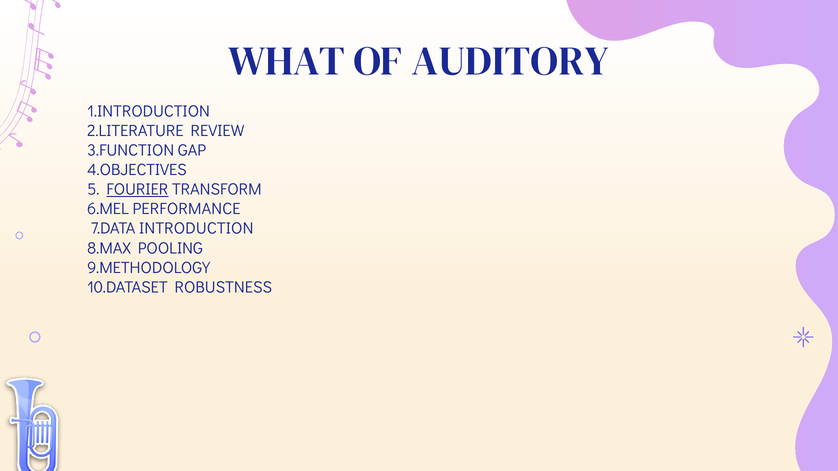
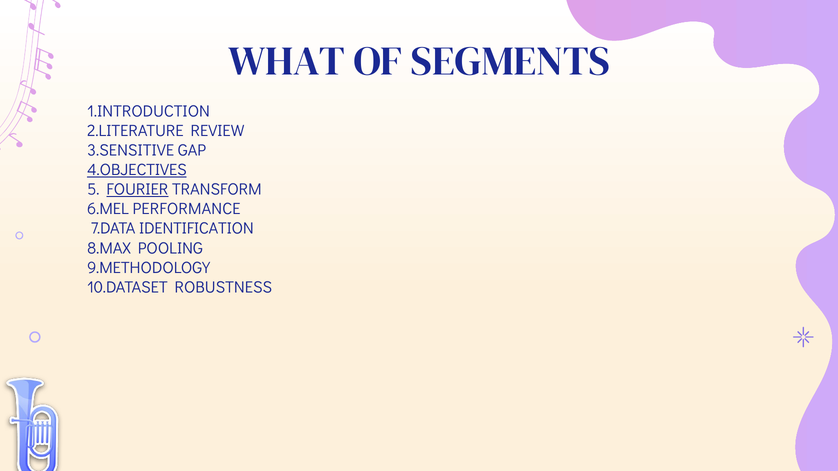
AUDITORY: AUDITORY -> SEGMENTS
3.FUNCTION: 3.FUNCTION -> 3.SENSITIVE
4.OBJECTIVES underline: none -> present
INTRODUCTION: INTRODUCTION -> IDENTIFICATION
